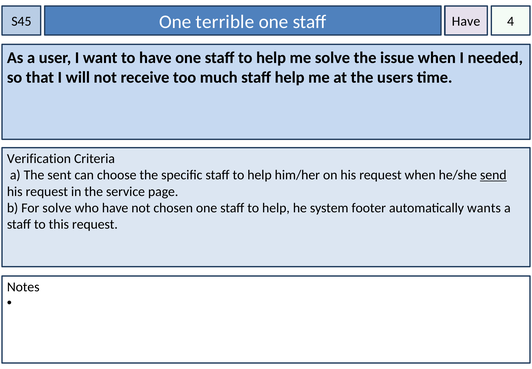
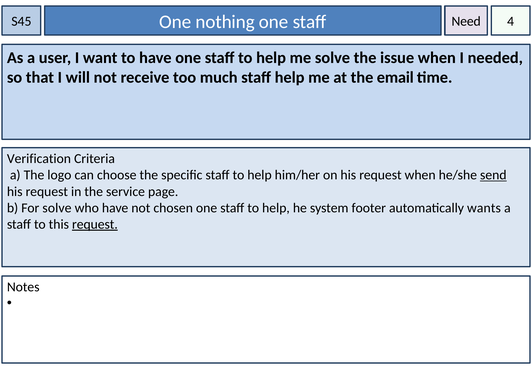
terrible: terrible -> nothing
Have at (466, 21): Have -> Need
users: users -> email
sent: sent -> logo
request at (95, 224) underline: none -> present
